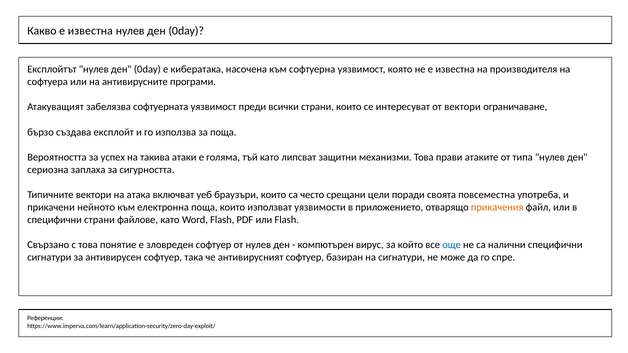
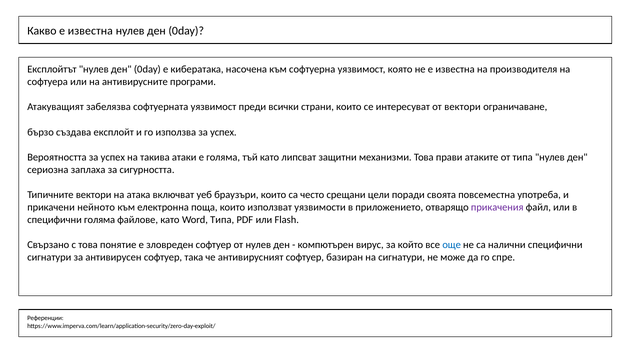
използва за поща: поща -> успех
прикачения colour: orange -> purple
специфични страни: страни -> голяма
Word Flash: Flash -> Типа
